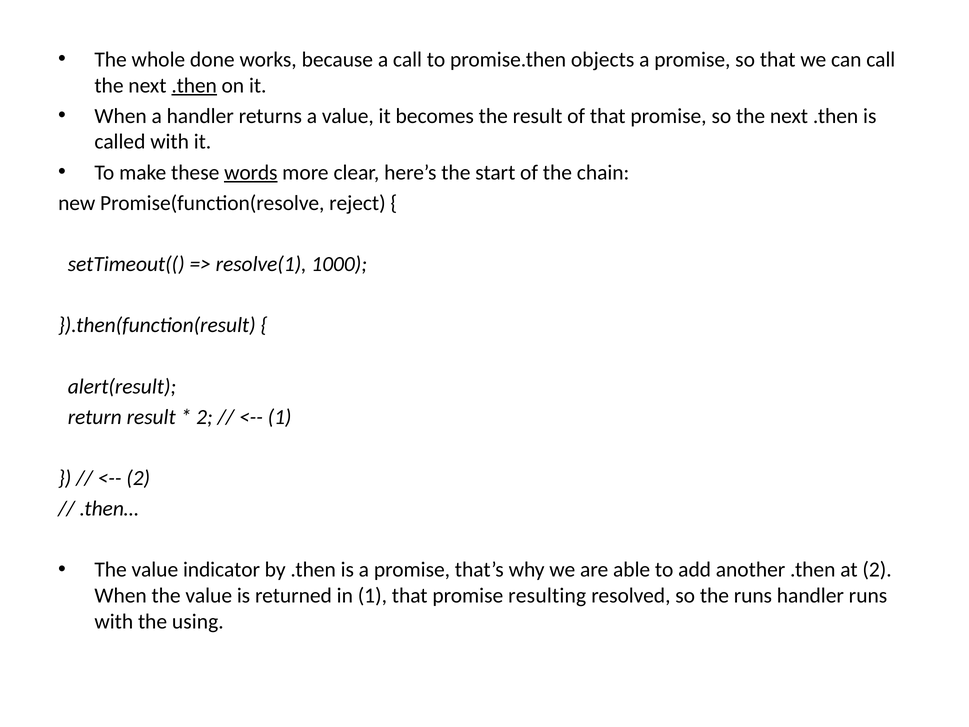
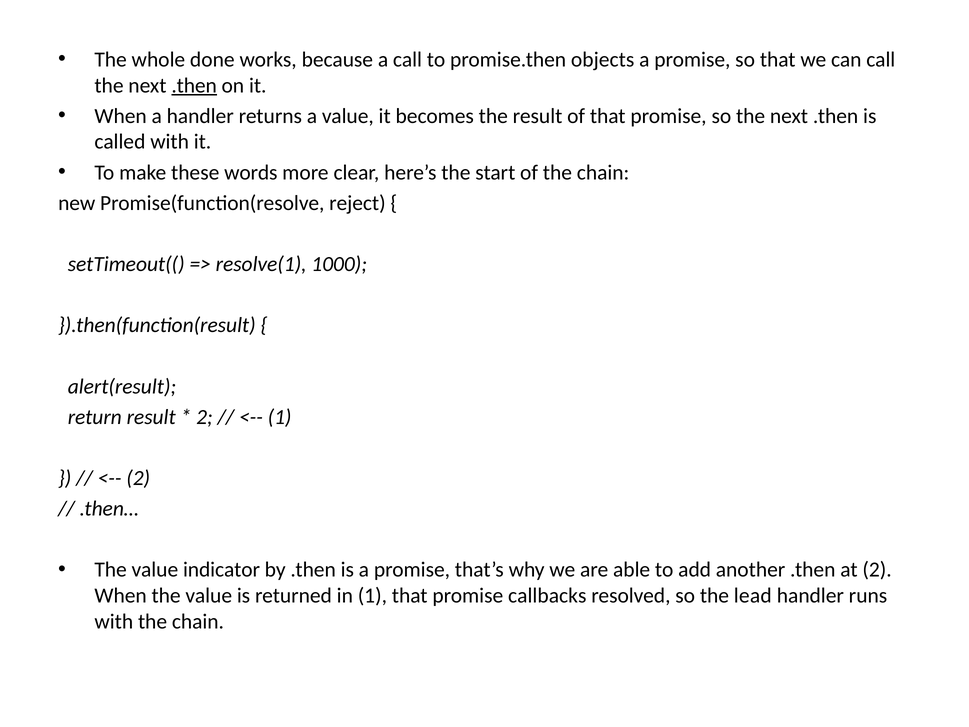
words underline: present -> none
resulting: resulting -> callbacks
the runs: runs -> lead
with the using: using -> chain
